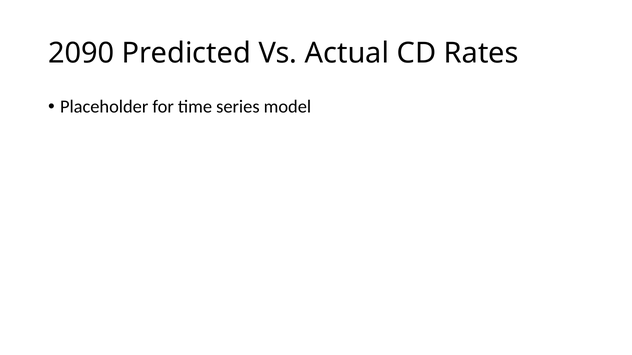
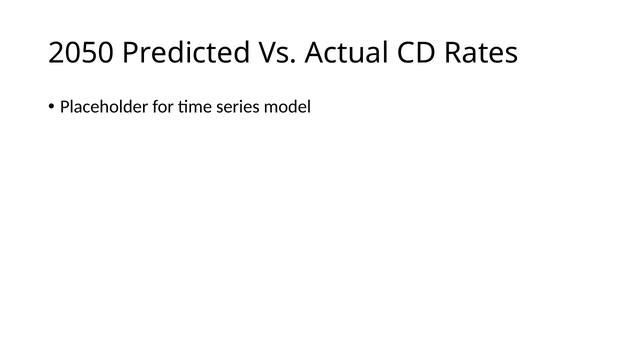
2090: 2090 -> 2050
